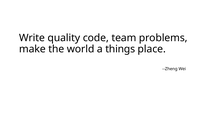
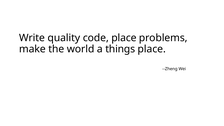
code team: team -> place
